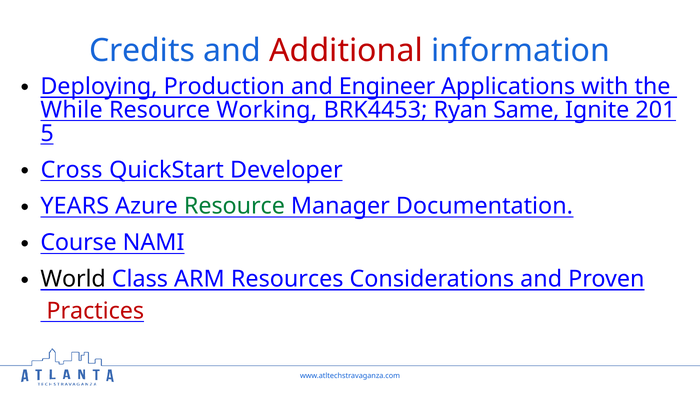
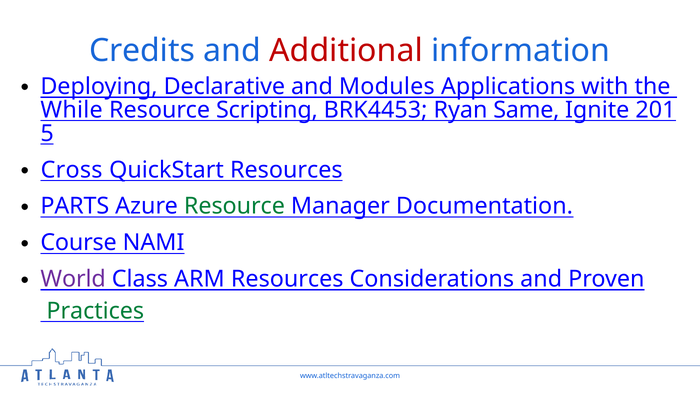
Production: Production -> Declarative
Engineer: Engineer -> Modules
Working: Working -> Scripting
QuickStart Developer: Developer -> Resources
YEARS: YEARS -> PARTS
World colour: black -> purple
Practices colour: red -> green
